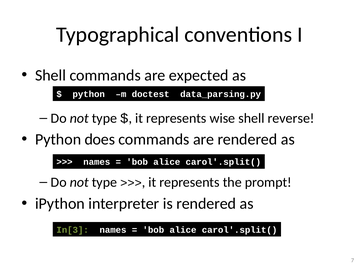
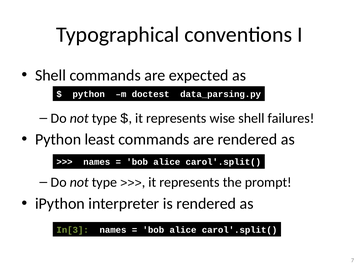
reverse: reverse -> failures
does: does -> least
